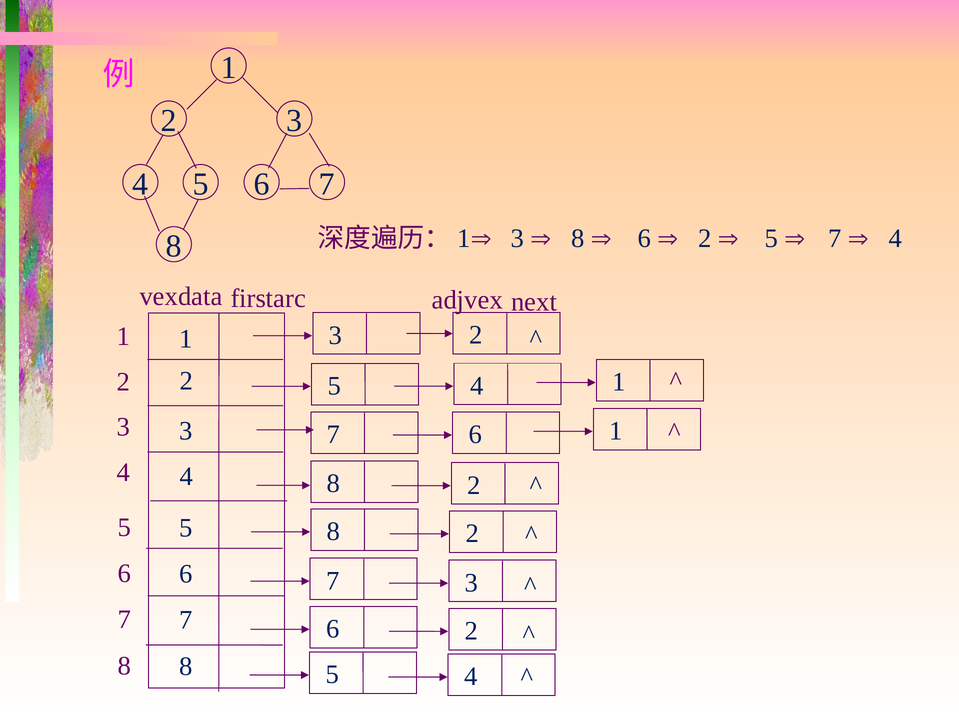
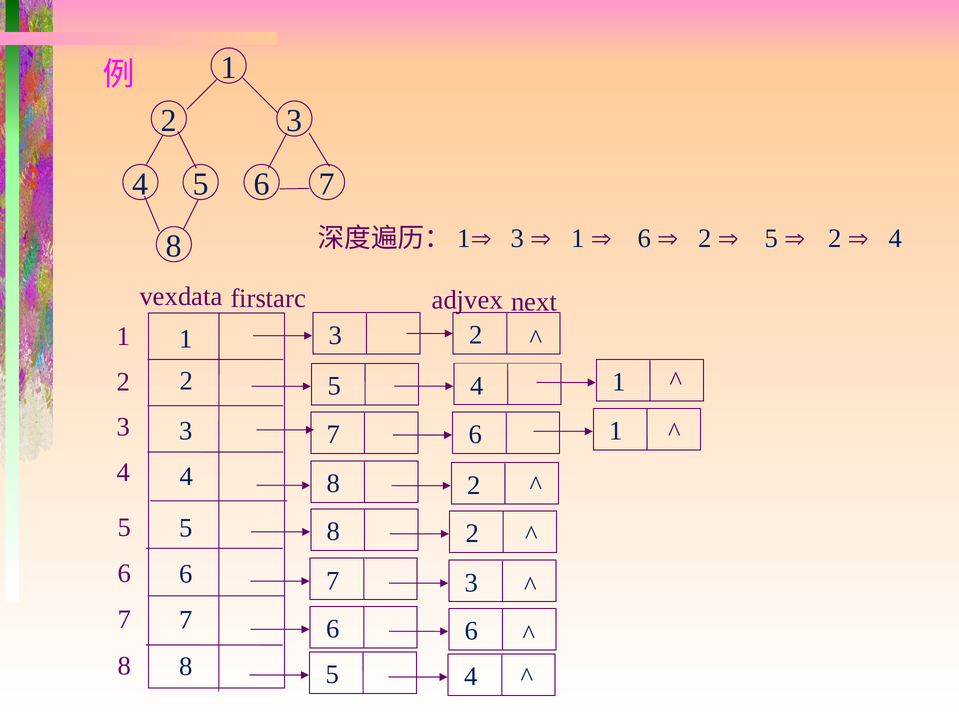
8 at (578, 238): 8 -> 1
7 at (835, 238): 7 -> 2
6 2: 2 -> 6
